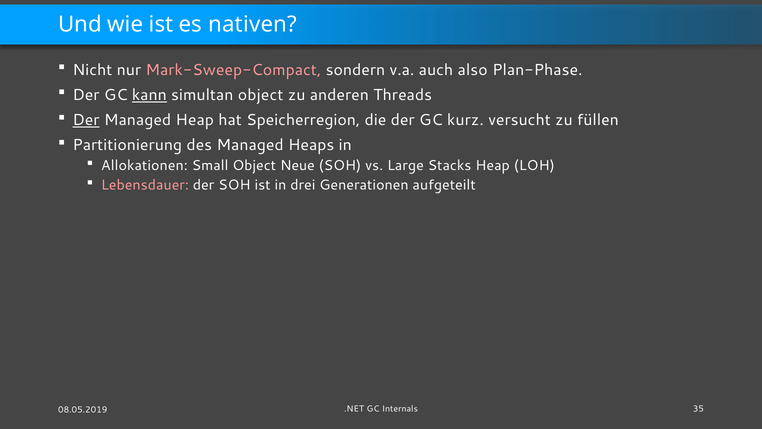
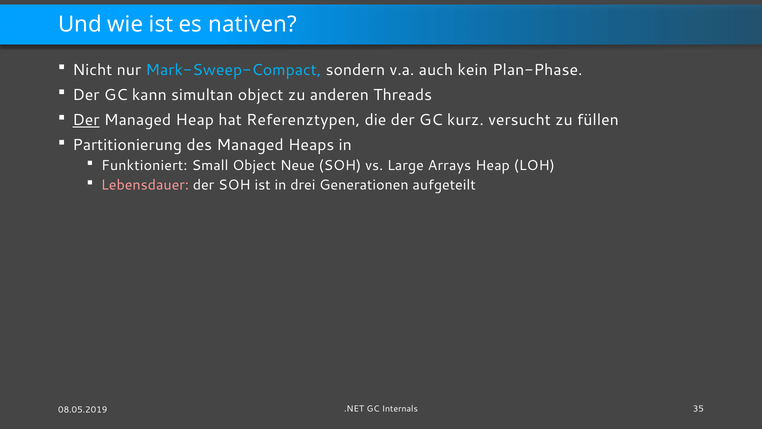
Mark-Sweep-Compact colour: pink -> light blue
also: also -> kein
kann underline: present -> none
Speicherregion: Speicherregion -> Referenztypen
Allokationen: Allokationen -> Funktioniert
Stacks: Stacks -> Arrays
